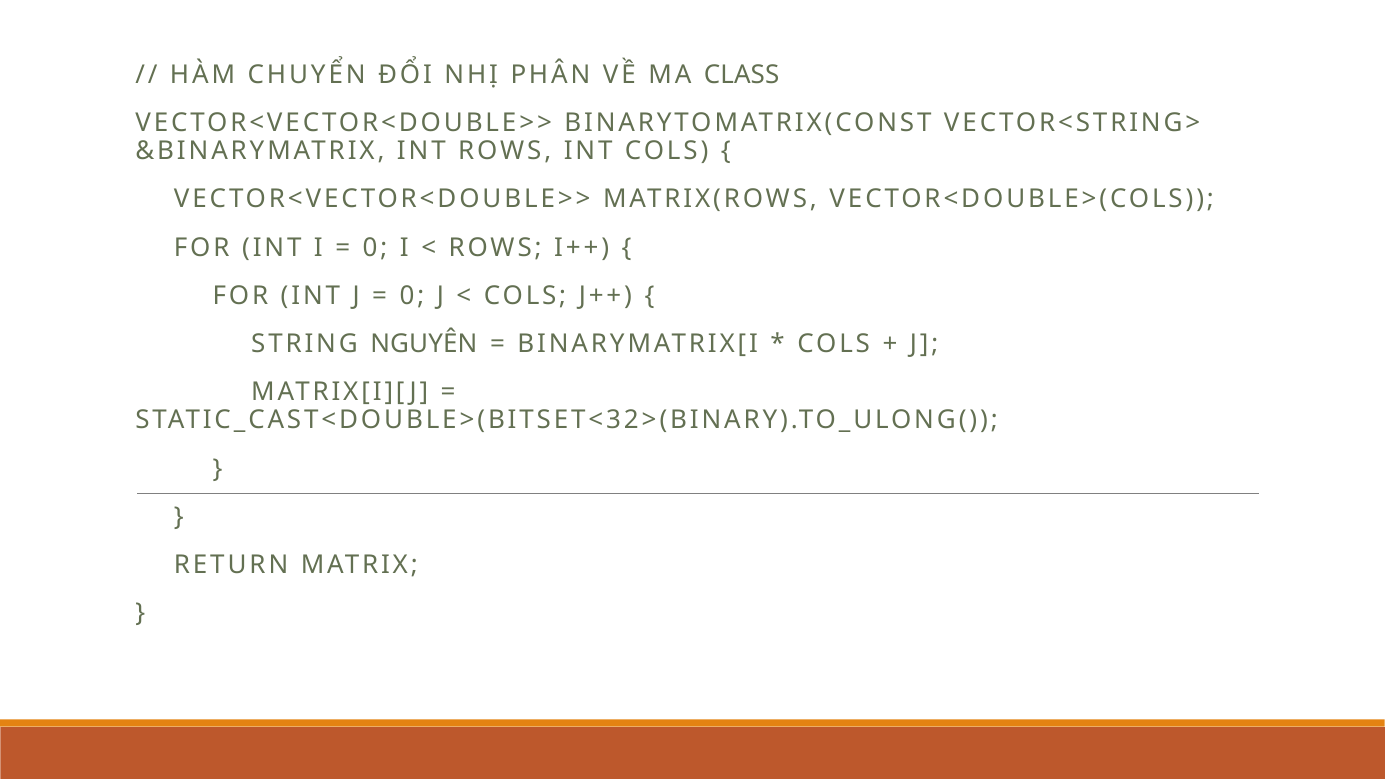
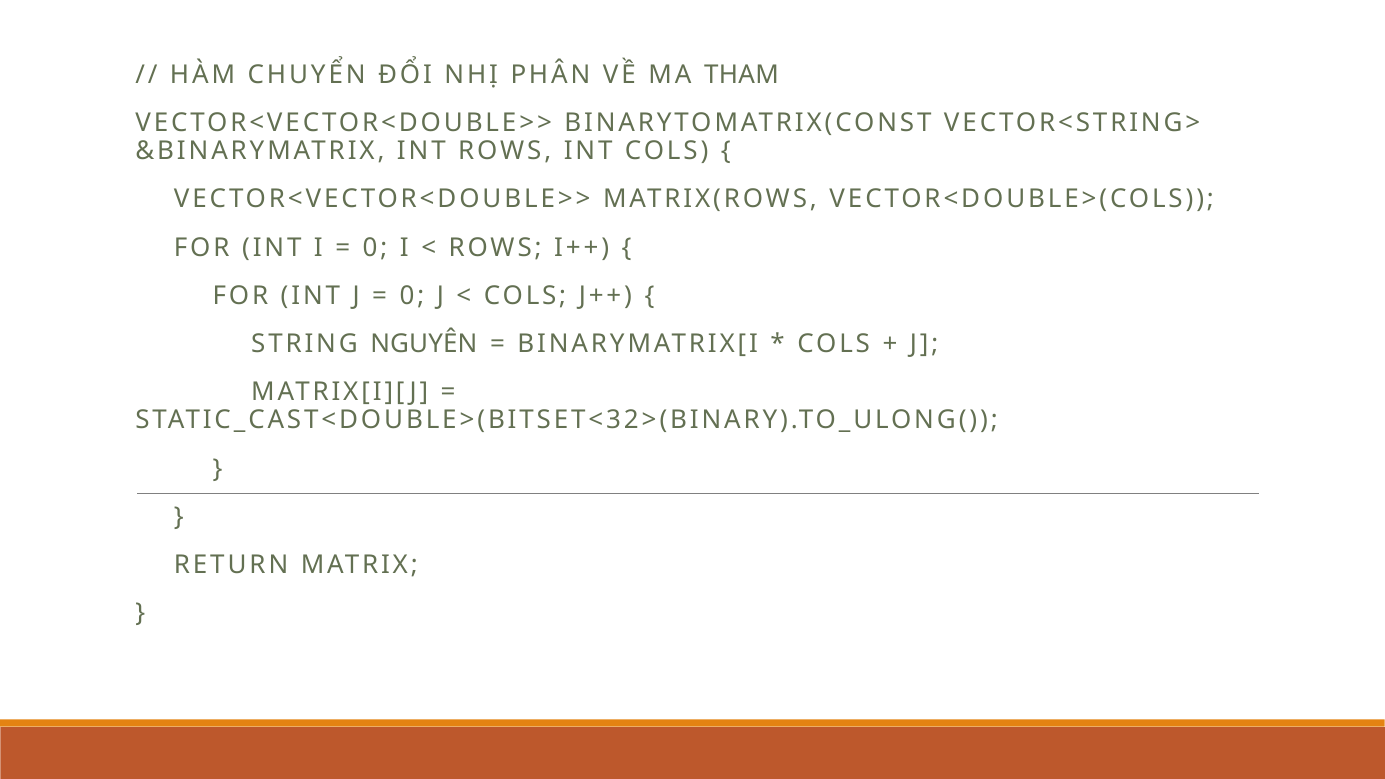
CLASS: CLASS -> THAM
